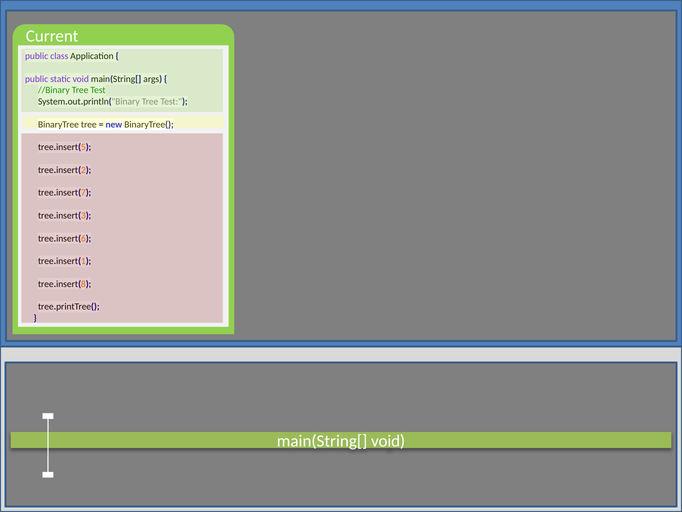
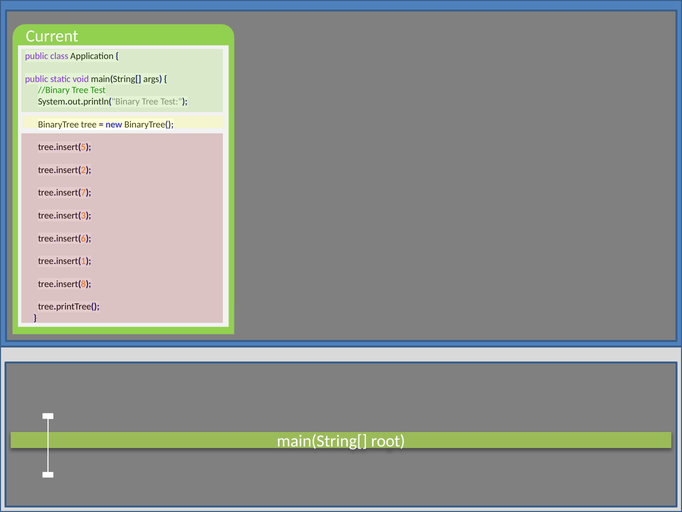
main(String[ void: void -> root
